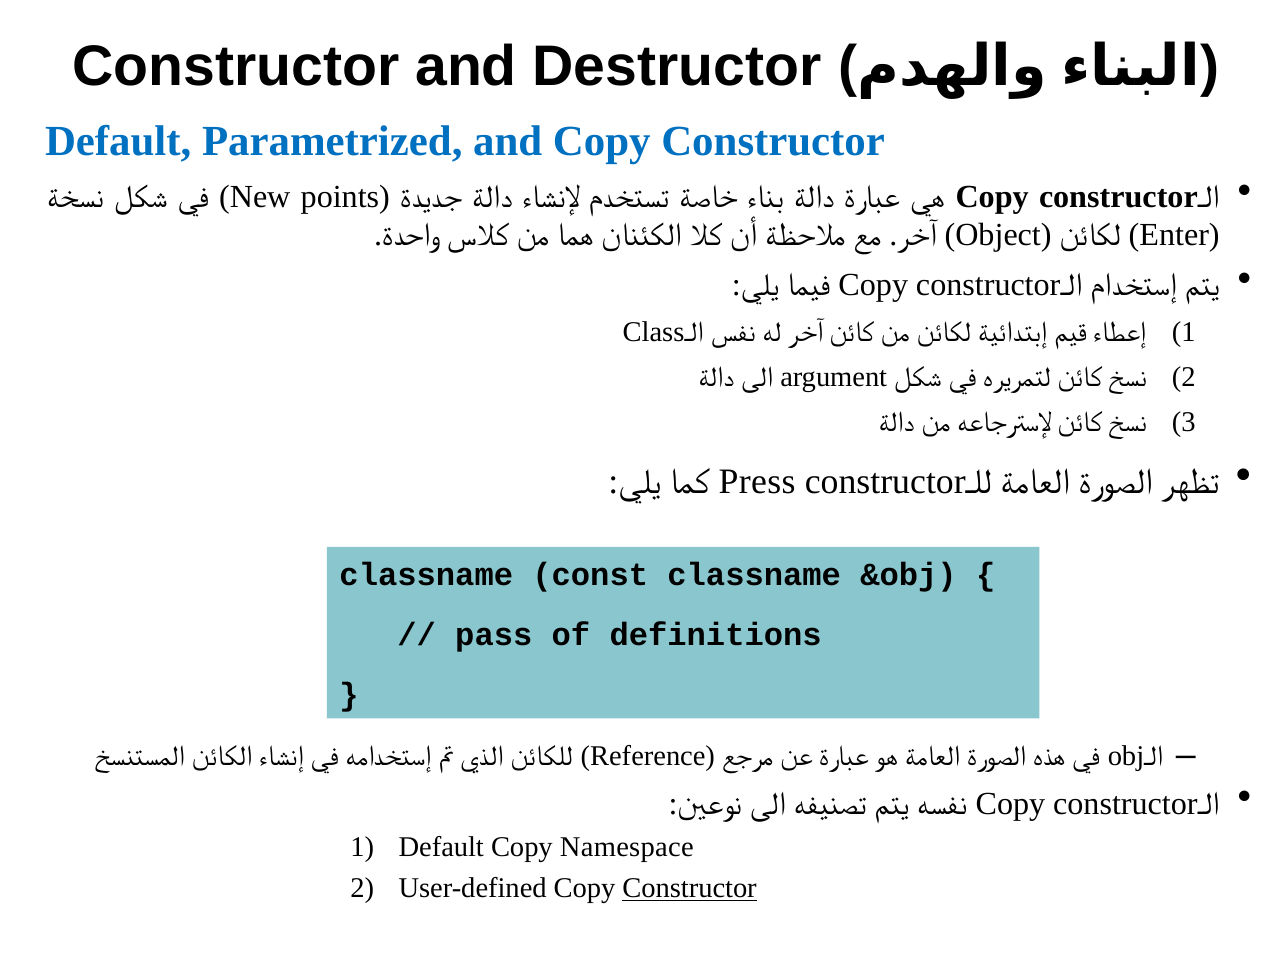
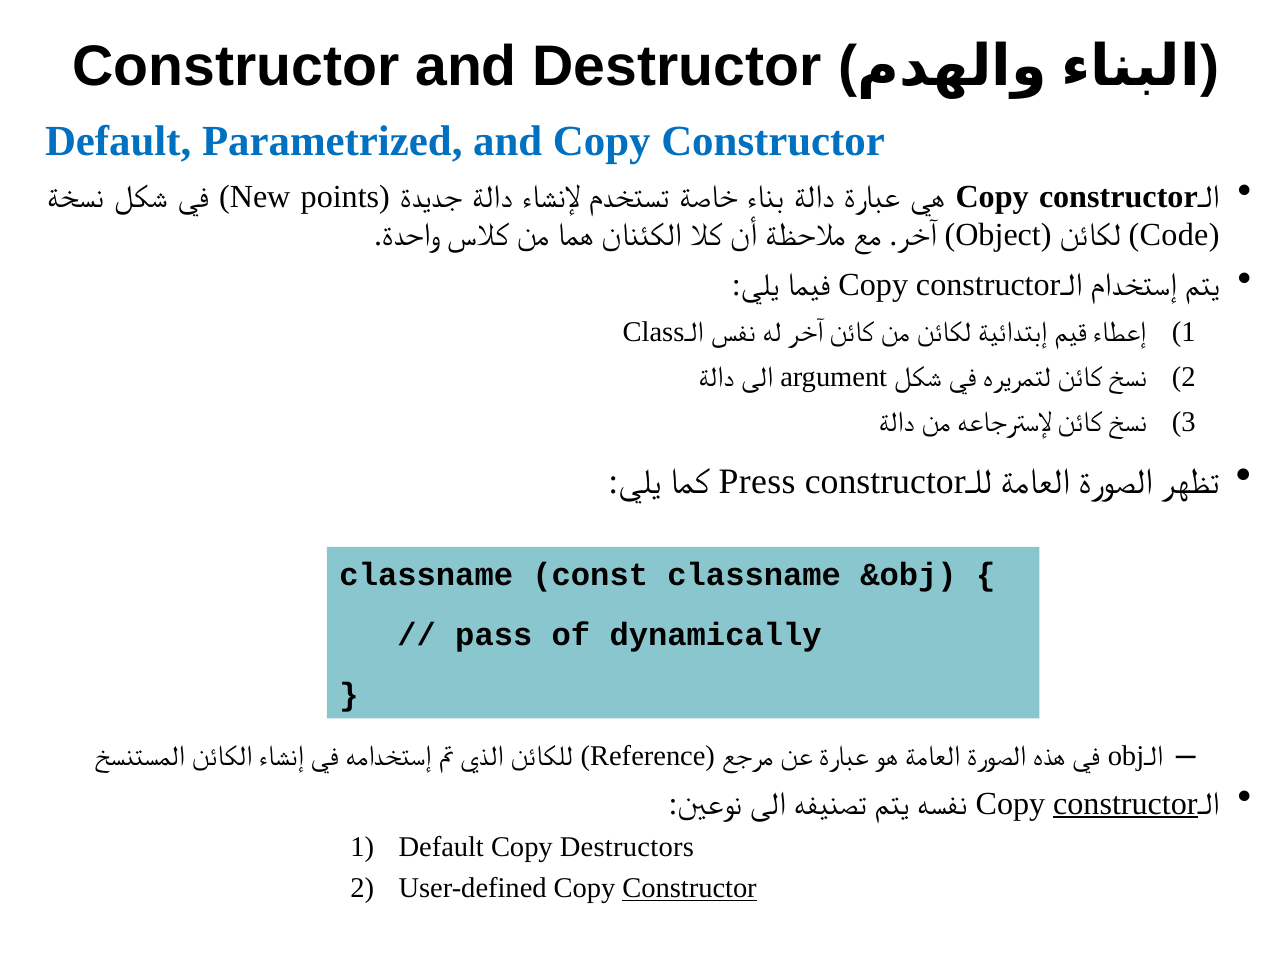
Enter: Enter -> Code
definitions: definitions -> dynamically
constructor at (1125, 803) underline: none -> present
Namespace: Namespace -> Destructors
